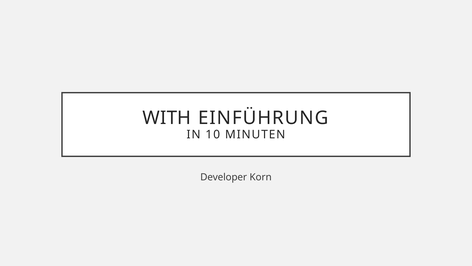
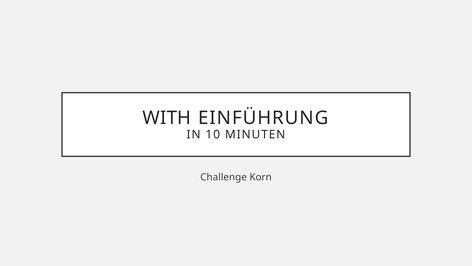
Developer: Developer -> Challenge
